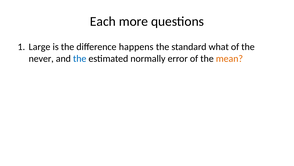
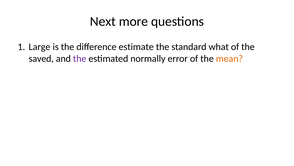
Each: Each -> Next
happens: happens -> estimate
never: never -> saved
the at (80, 58) colour: blue -> purple
